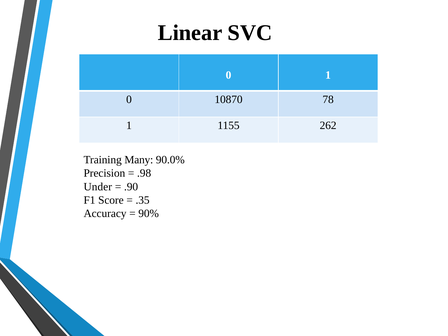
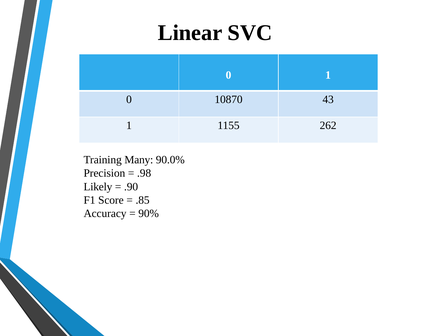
78: 78 -> 43
Under: Under -> Likely
.35: .35 -> .85
